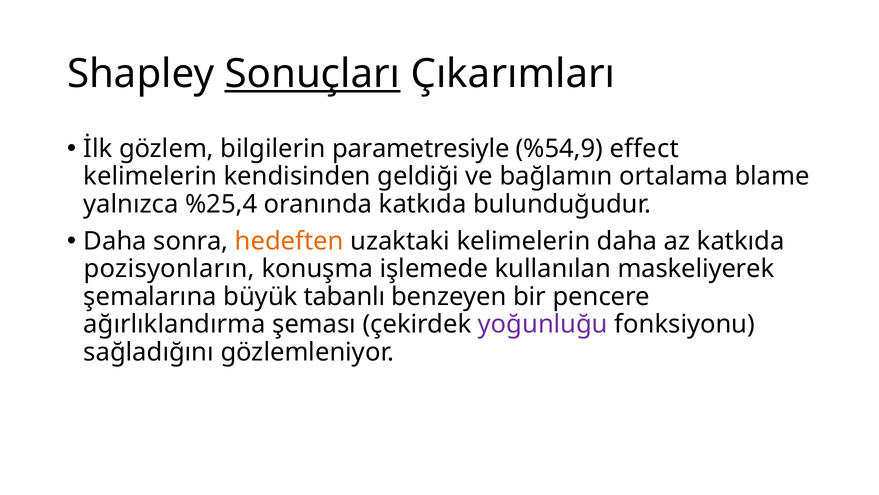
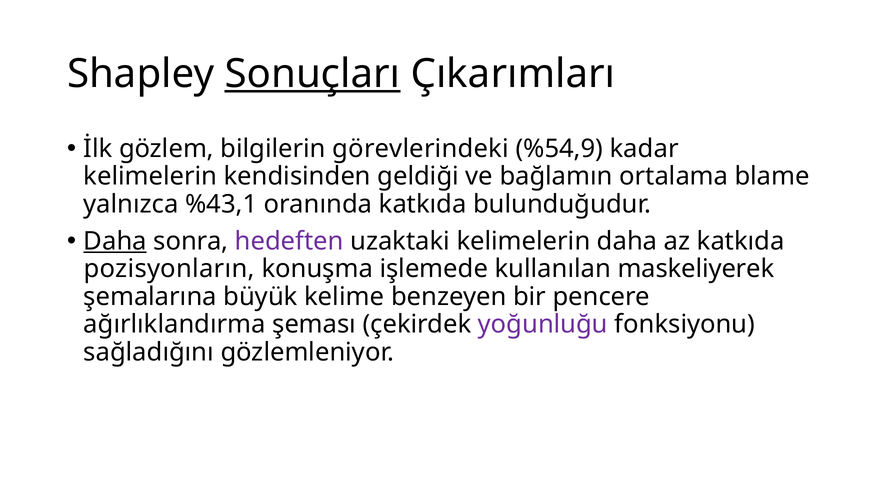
parametresiyle: parametresiyle -> görevlerindeki
effect: effect -> kadar
%25,4: %25,4 -> %43,1
Daha at (115, 241) underline: none -> present
hedeften colour: orange -> purple
tabanlı: tabanlı -> kelime
